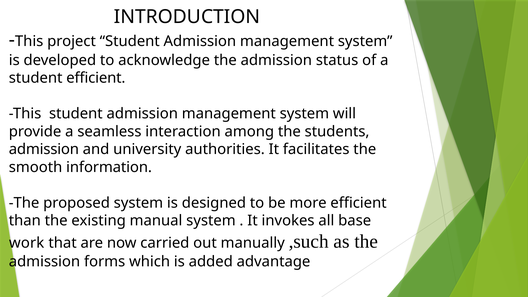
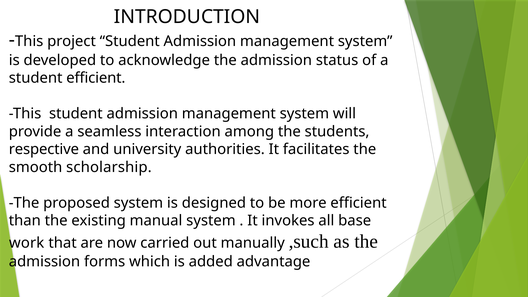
admission at (44, 149): admission -> respective
information: information -> scholarship
